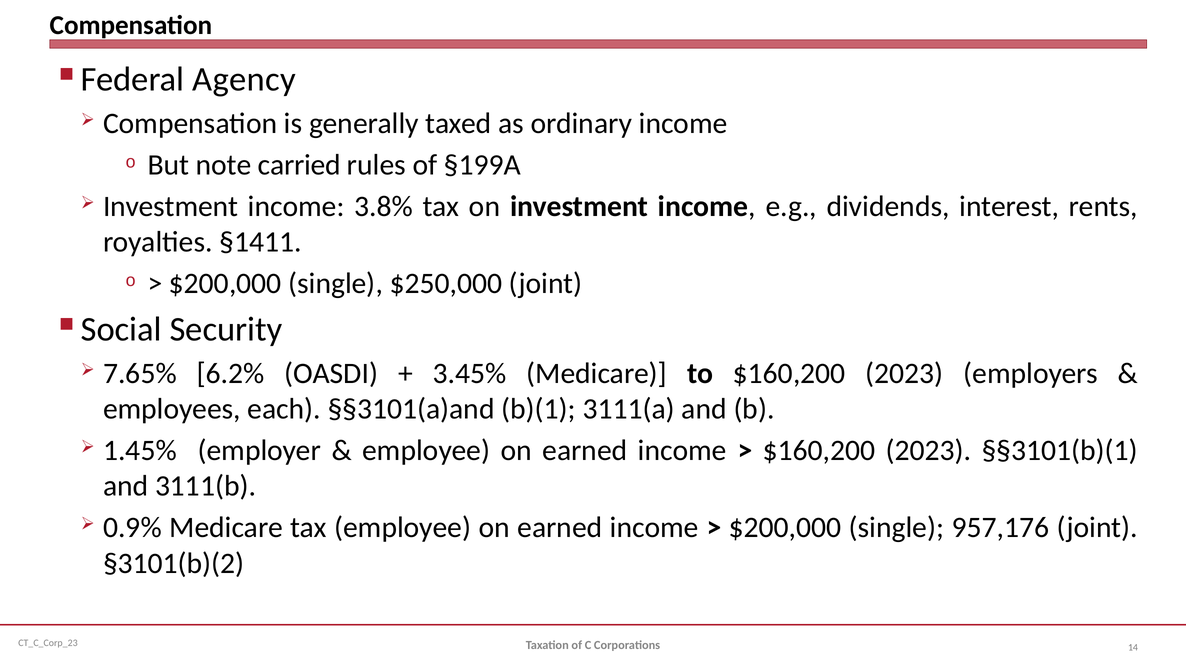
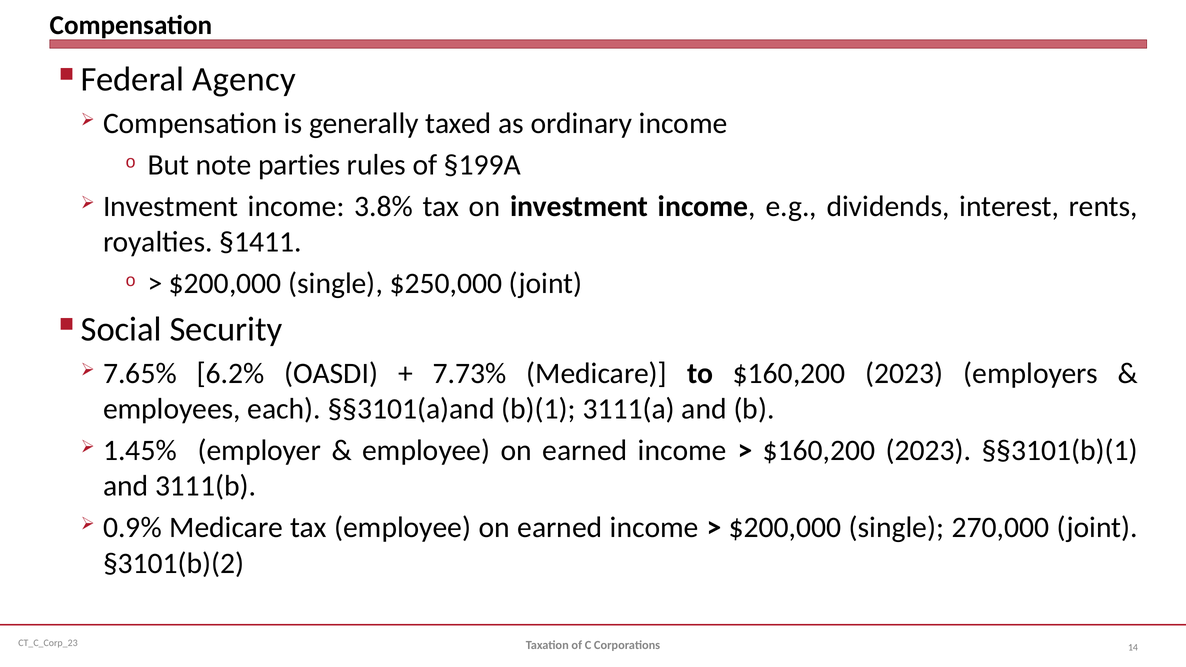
carried: carried -> parties
3.45%: 3.45% -> 7.73%
957,176: 957,176 -> 270,000
